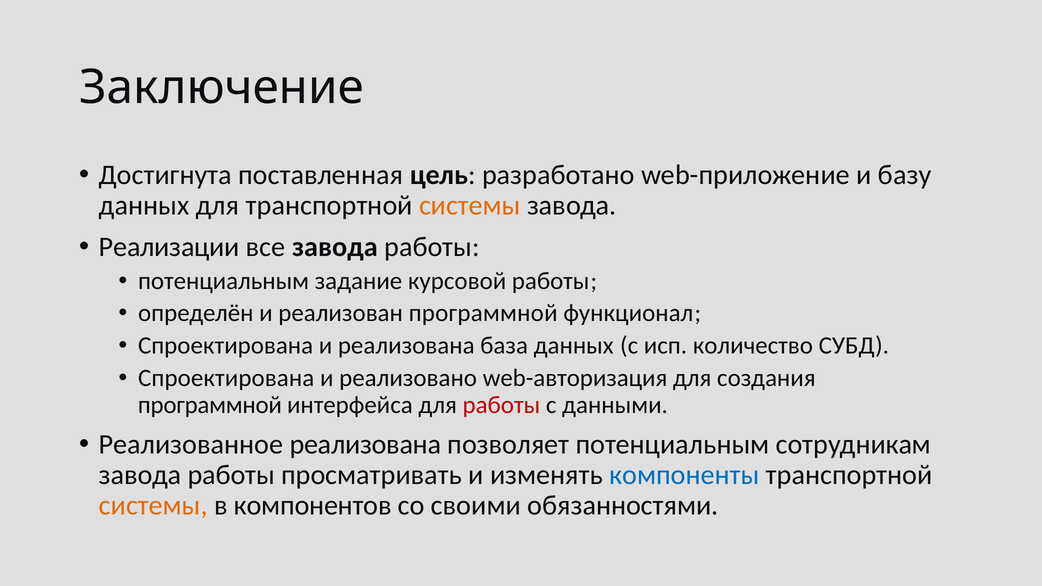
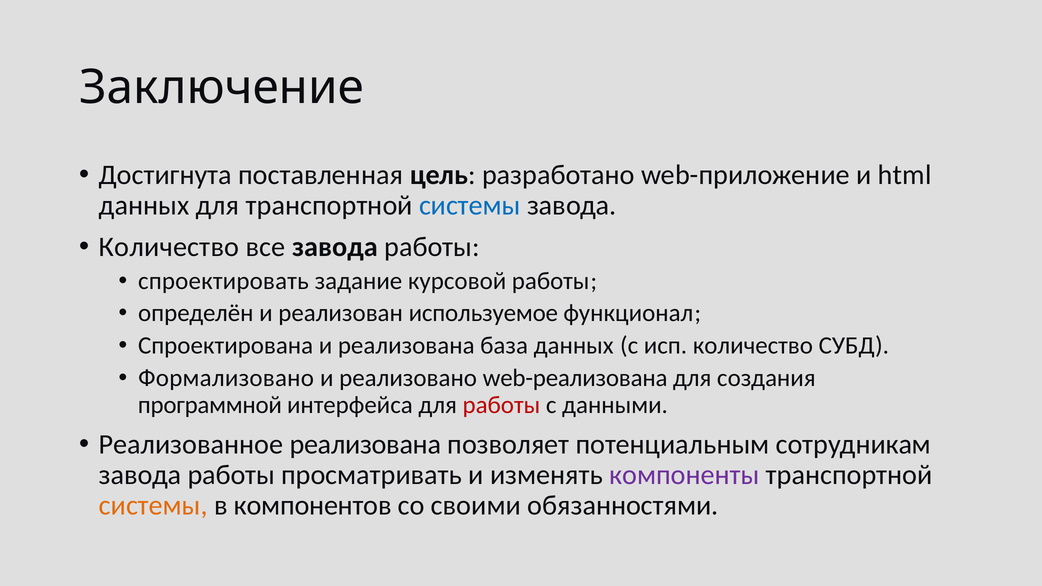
базу: базу -> html
системы at (470, 205) colour: orange -> blue
Реализации at (169, 247): Реализации -> Количество
потенциальным at (224, 281): потенциальным -> спроектировать
реализован программной: программной -> используемое
Cпроектирована at (226, 378): Cпроектирована -> Формализовано
web-авторизация: web-авторизация -> web-реализована
компоненты colour: blue -> purple
